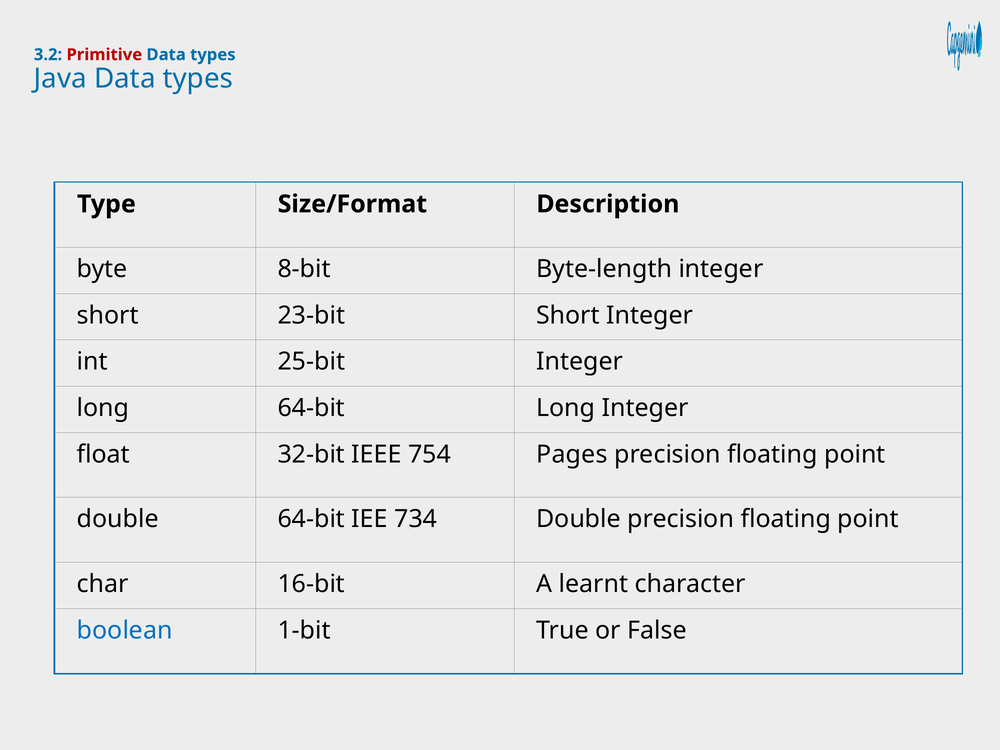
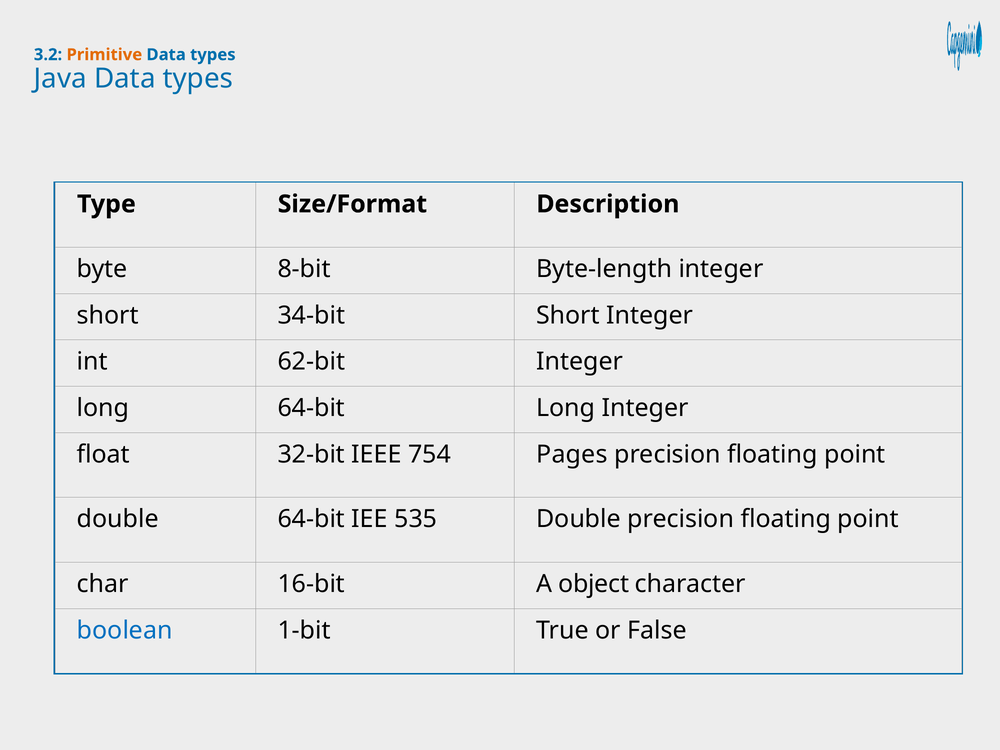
Primitive colour: red -> orange
23-bit: 23-bit -> 34-bit
25-bit: 25-bit -> 62-bit
734: 734 -> 535
learnt: learnt -> object
